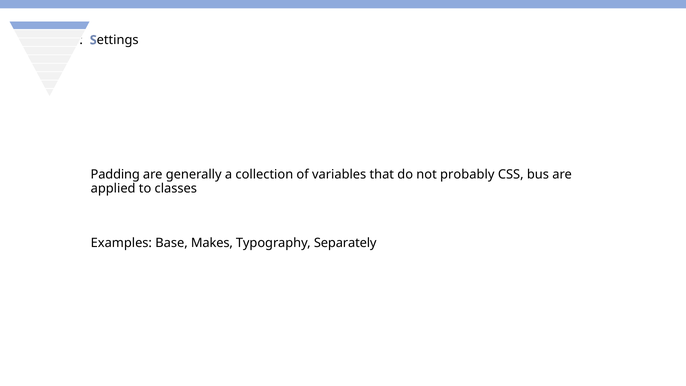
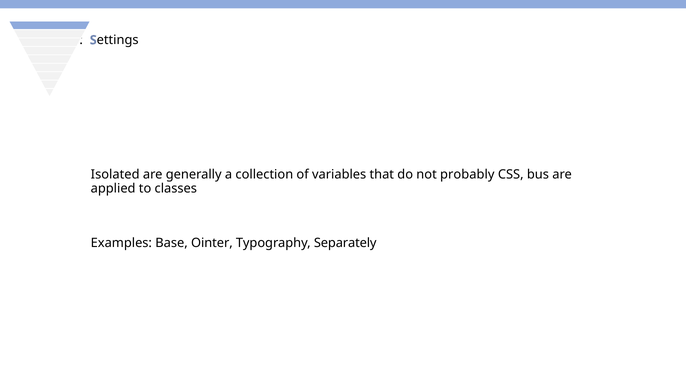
Padding: Padding -> Isolated
Makes: Makes -> Ointer
